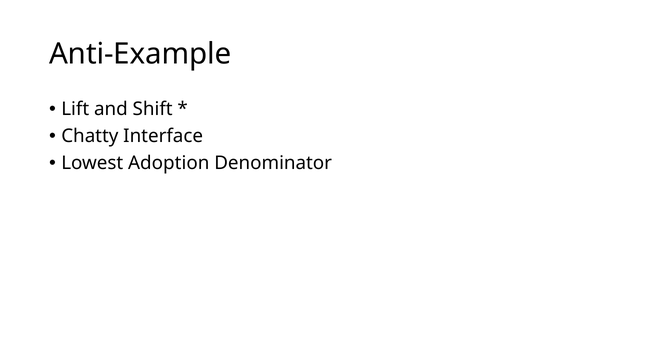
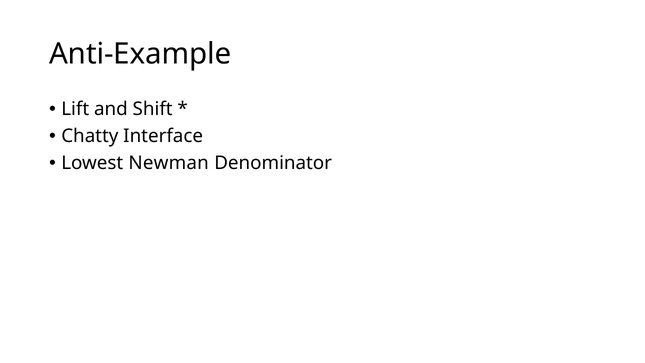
Adoption: Adoption -> Newman
